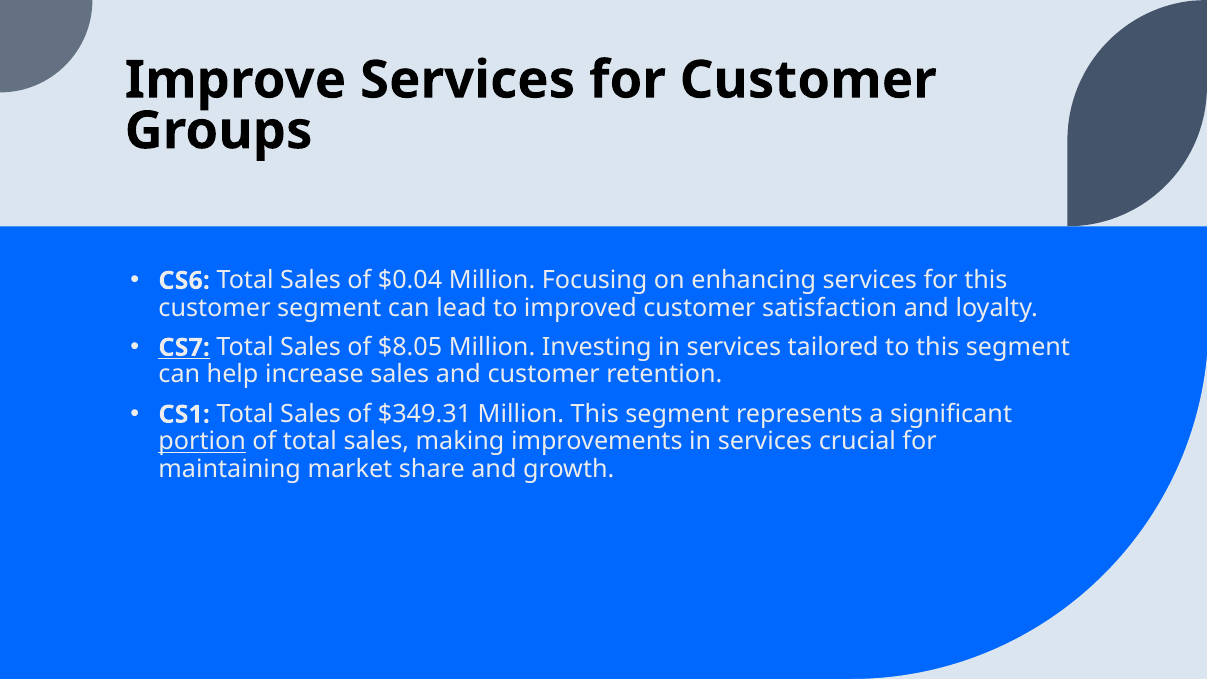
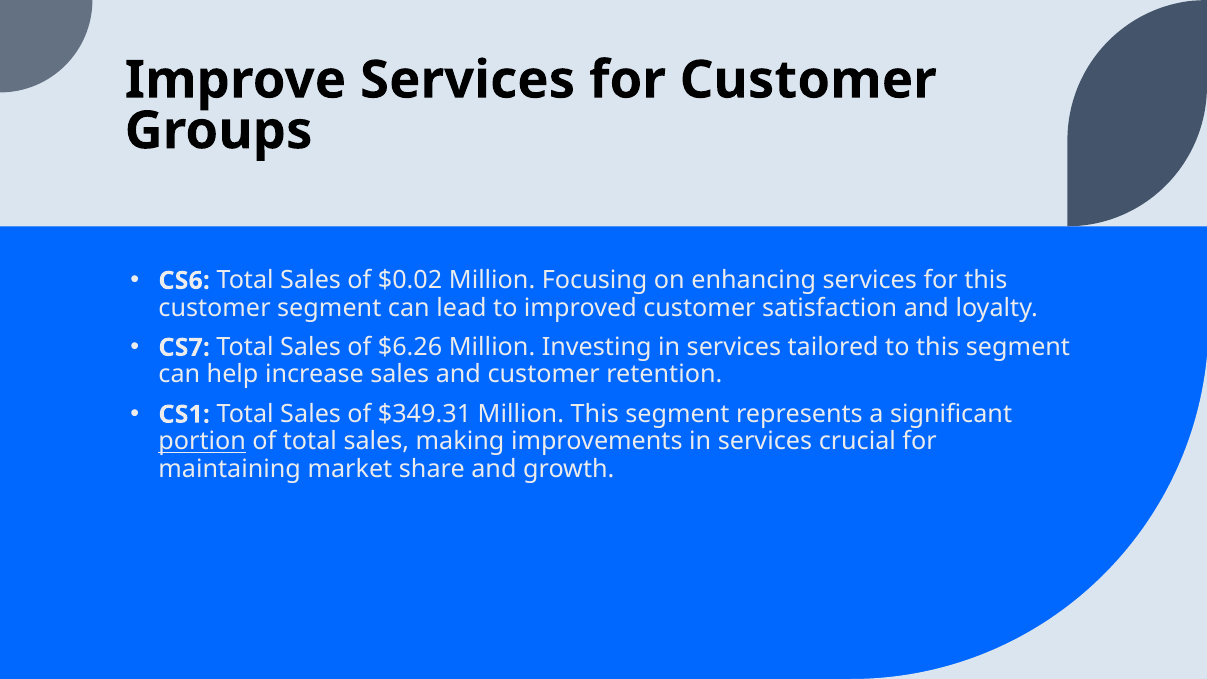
$0.04: $0.04 -> $0.02
CS7 underline: present -> none
$8.05: $8.05 -> $6.26
